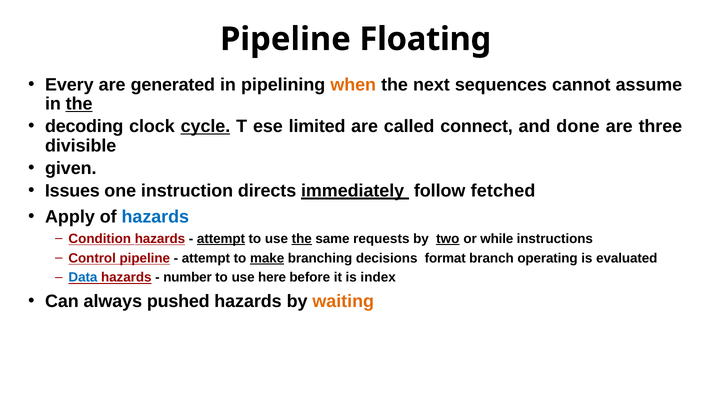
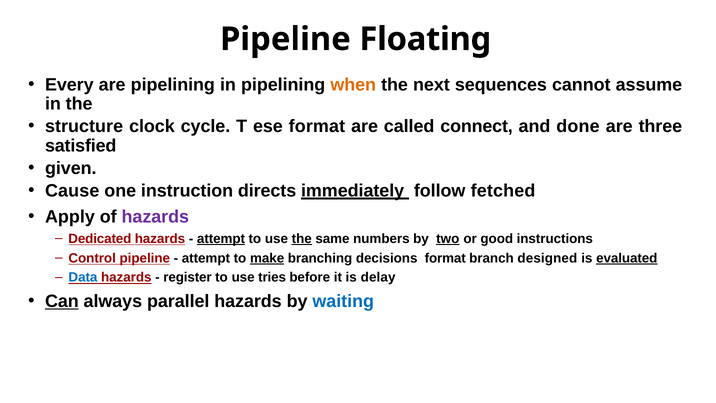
are generated: generated -> pipelining
the at (79, 104) underline: present -> none
decoding: decoding -> structure
cycle underline: present -> none
ese limited: limited -> format
divisible: divisible -> satisfied
Issues: Issues -> Cause
hazards at (155, 216) colour: blue -> purple
Condition: Condition -> Dedicated
requests: requests -> numbers
while: while -> good
operating: operating -> designed
evaluated underline: none -> present
number: number -> register
here: here -> tries
index: index -> delay
Can underline: none -> present
pushed: pushed -> parallel
waiting colour: orange -> blue
